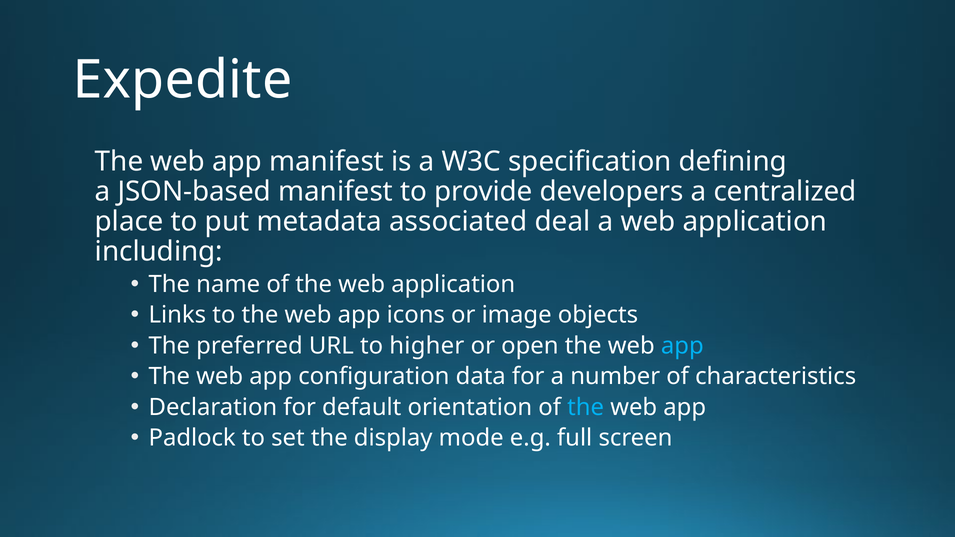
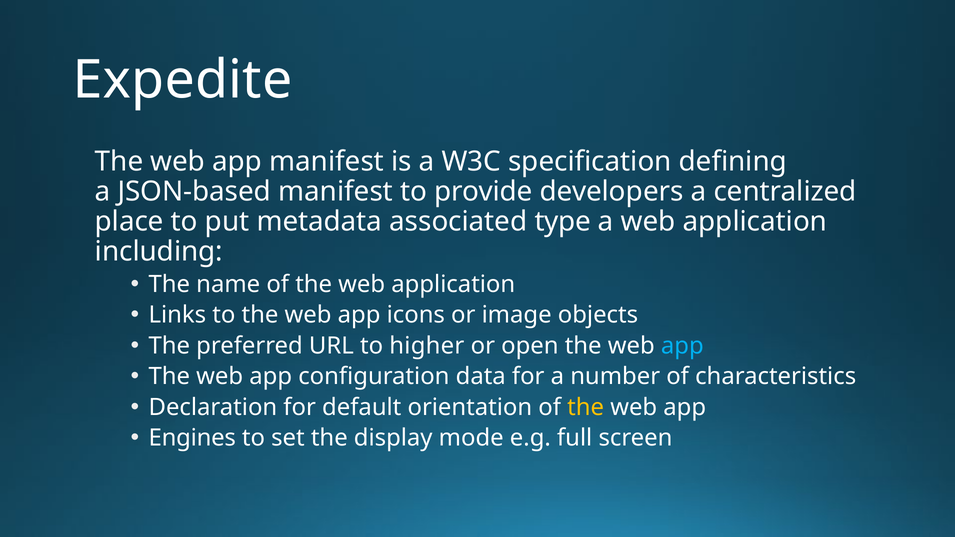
deal: deal -> type
the at (586, 407) colour: light blue -> yellow
Padlock: Padlock -> Engines
